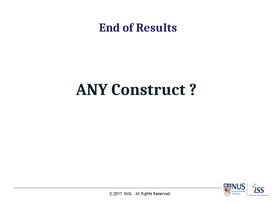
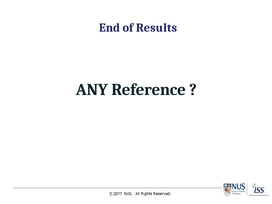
Construct: Construct -> Reference
